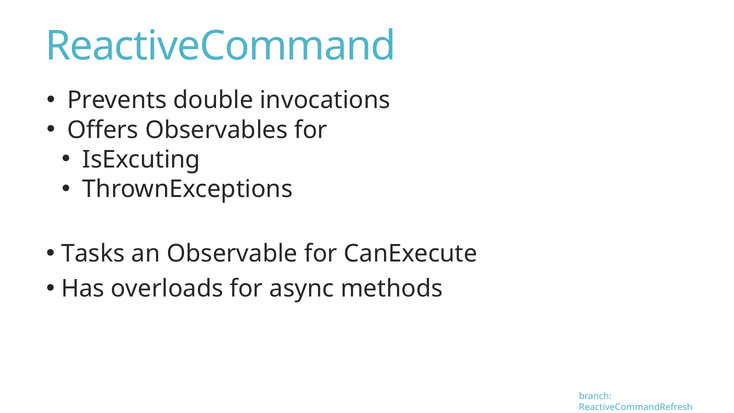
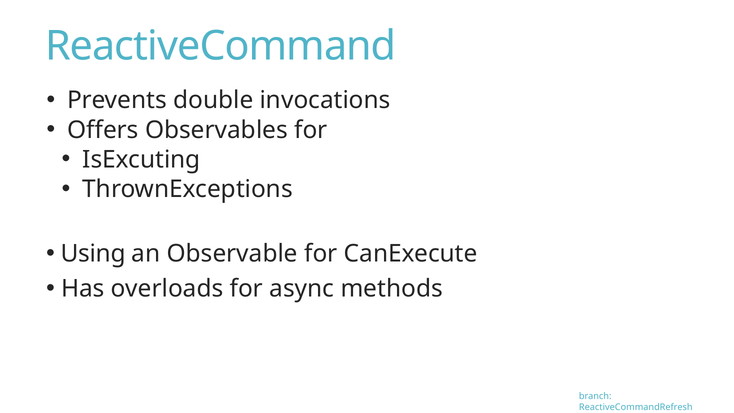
Tasks: Tasks -> Using
